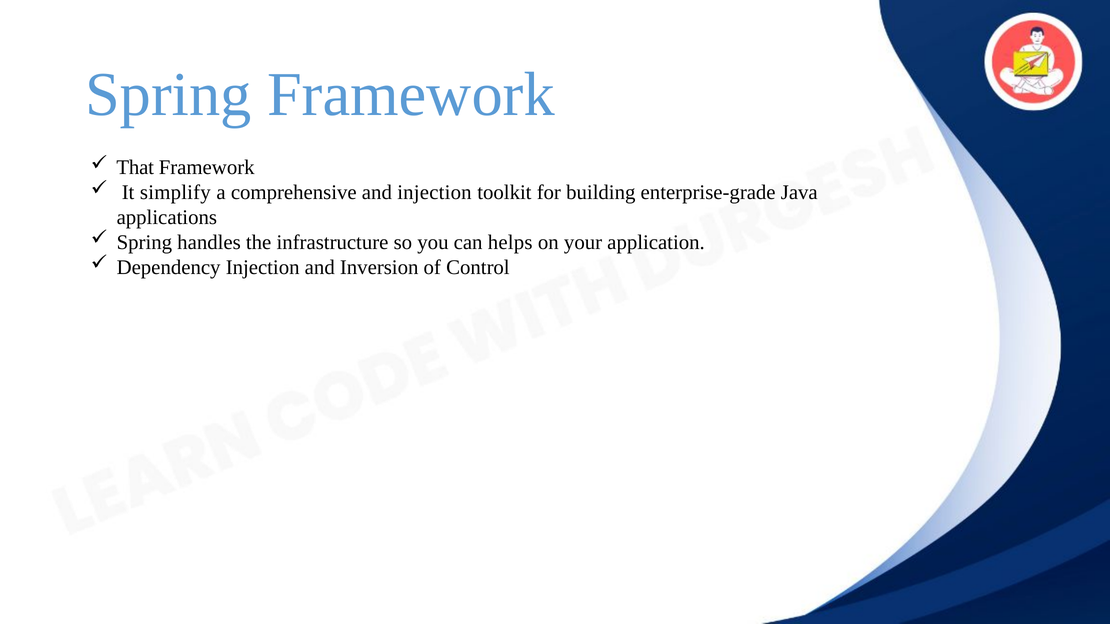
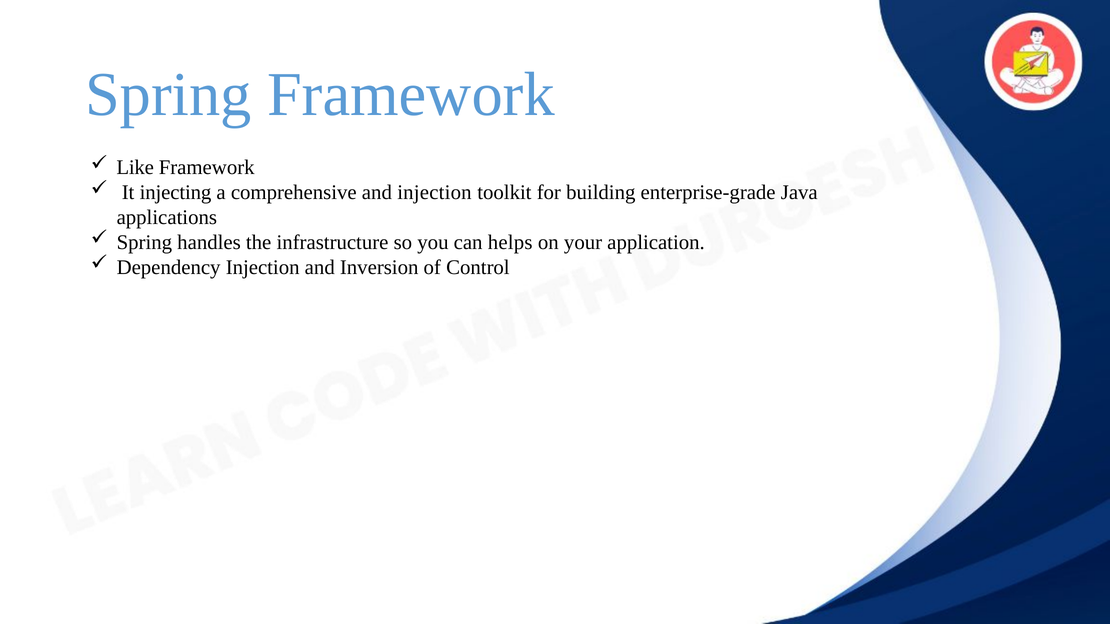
That: That -> Like
simplify: simplify -> injecting
